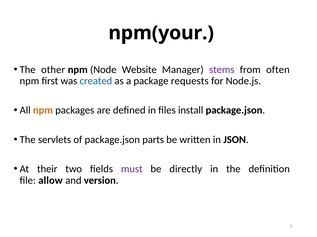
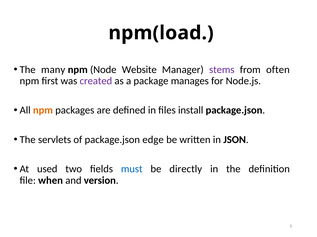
npm(your: npm(your -> npm(load
other: other -> many
created colour: blue -> purple
requests: requests -> manages
parts: parts -> edge
their: their -> used
must colour: purple -> blue
allow: allow -> when
